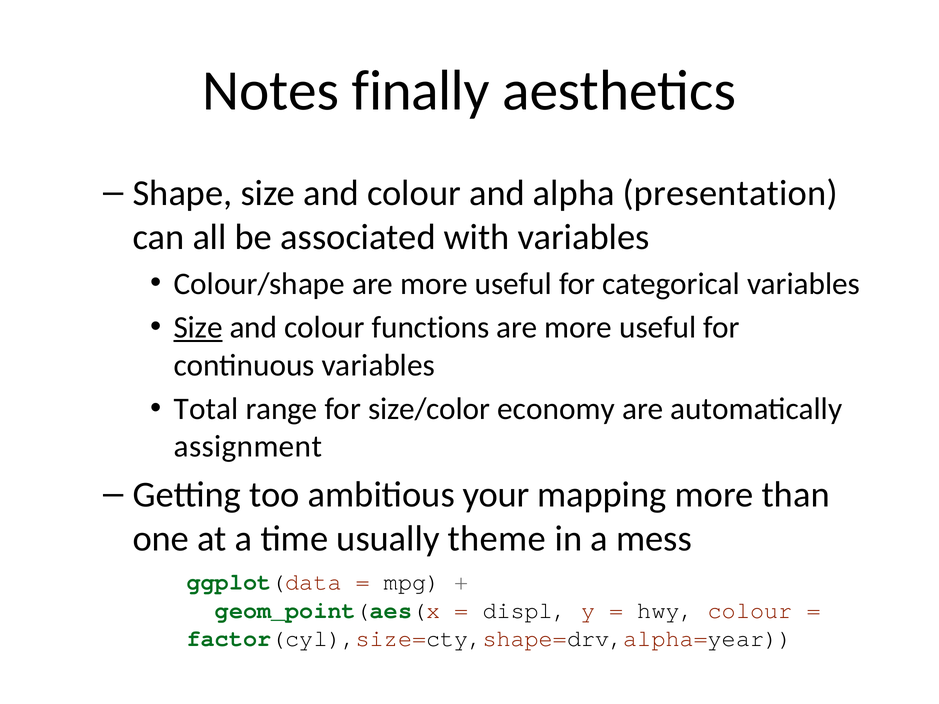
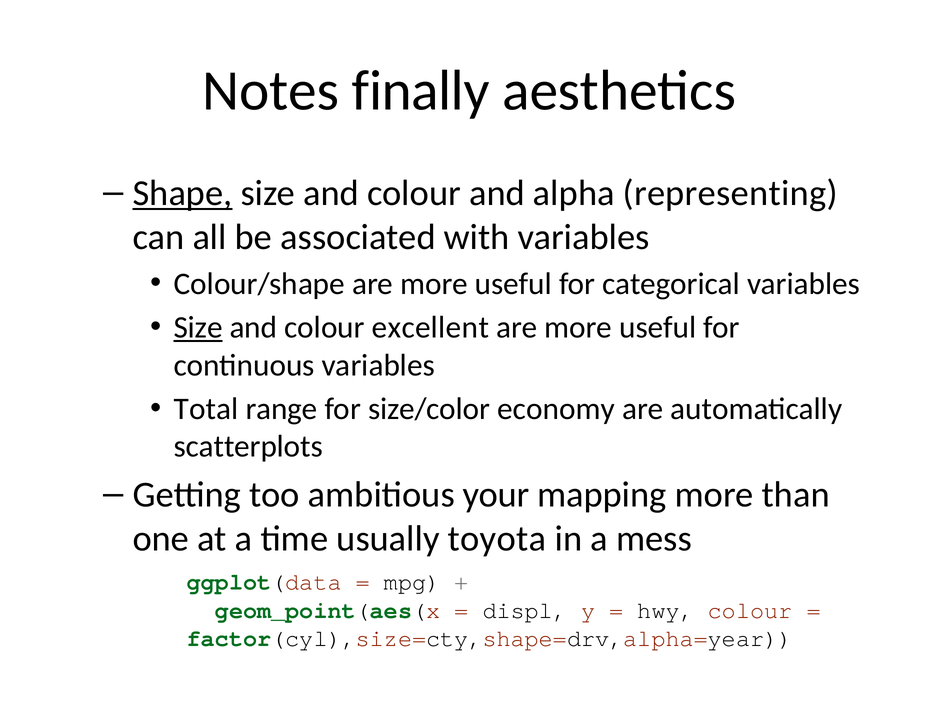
Shape underline: none -> present
presentation: presentation -> representing
functions: functions -> excellent
assignment: assignment -> scatterplots
theme: theme -> toyota
